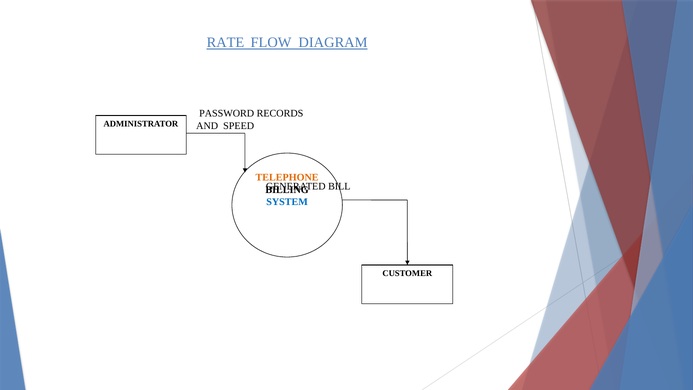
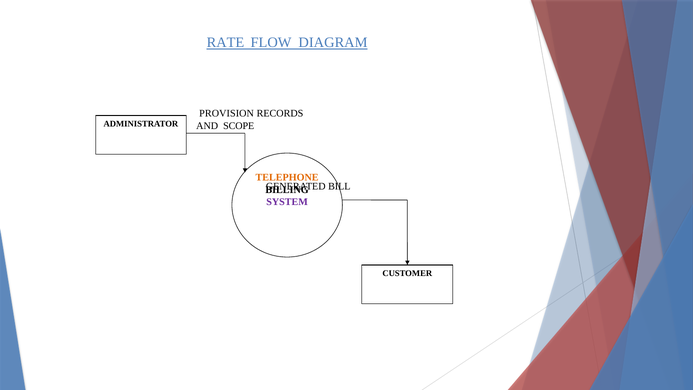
PASSWORD: PASSWORD -> PROVISION
SPEED: SPEED -> SCOPE
SYSTEM colour: blue -> purple
